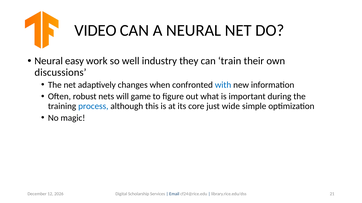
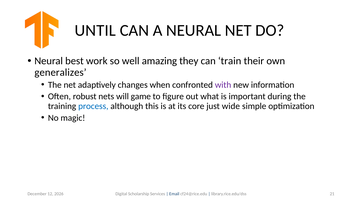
VIDEO: VIDEO -> UNTIL
easy: easy -> best
industry: industry -> amazing
discussions: discussions -> generalizes
with colour: blue -> purple
